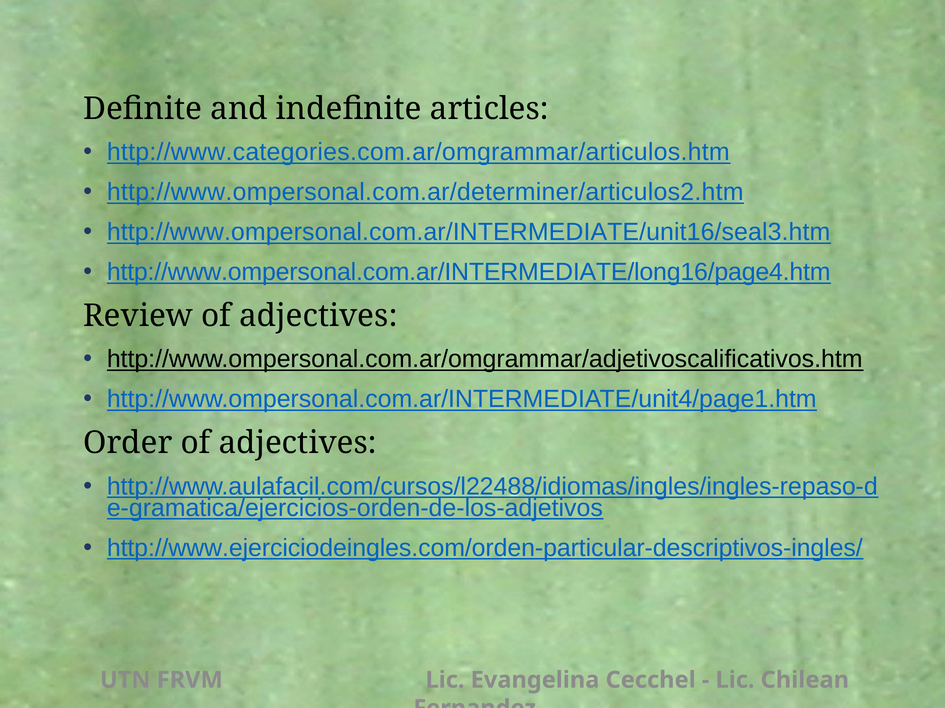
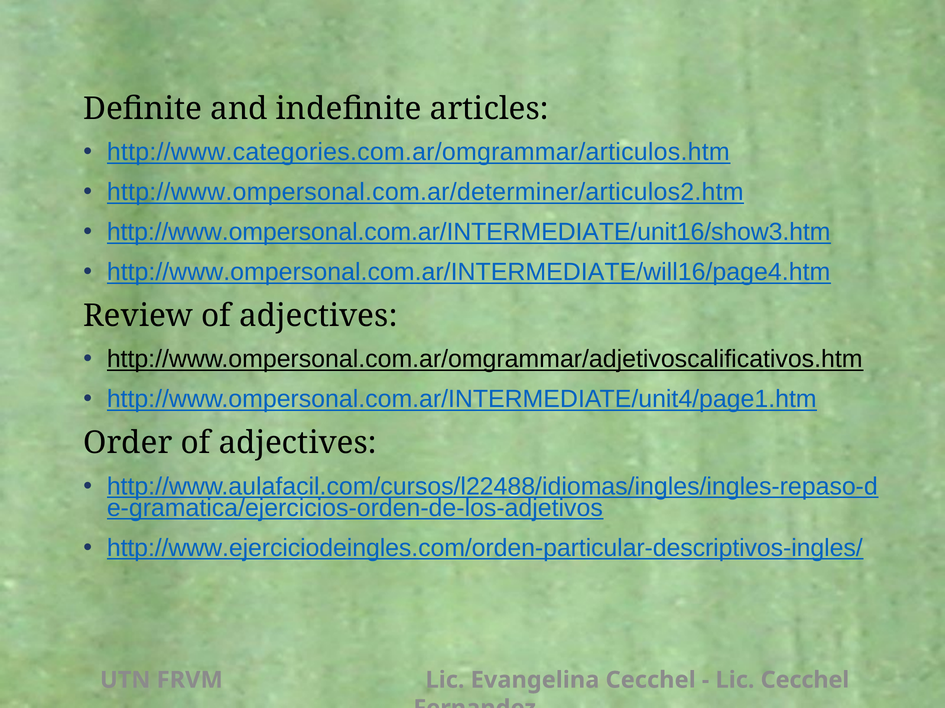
http://www.ompersonal.com.ar/INTERMEDIATE/unit16/seal3.htm: http://www.ompersonal.com.ar/INTERMEDIATE/unit16/seal3.htm -> http://www.ompersonal.com.ar/INTERMEDIATE/unit16/show3.htm
http://www.ompersonal.com.ar/INTERMEDIATE/long16/page4.htm: http://www.ompersonal.com.ar/INTERMEDIATE/long16/page4.htm -> http://www.ompersonal.com.ar/INTERMEDIATE/will16/page4.htm
Lic Chilean: Chilean -> Cecchel
